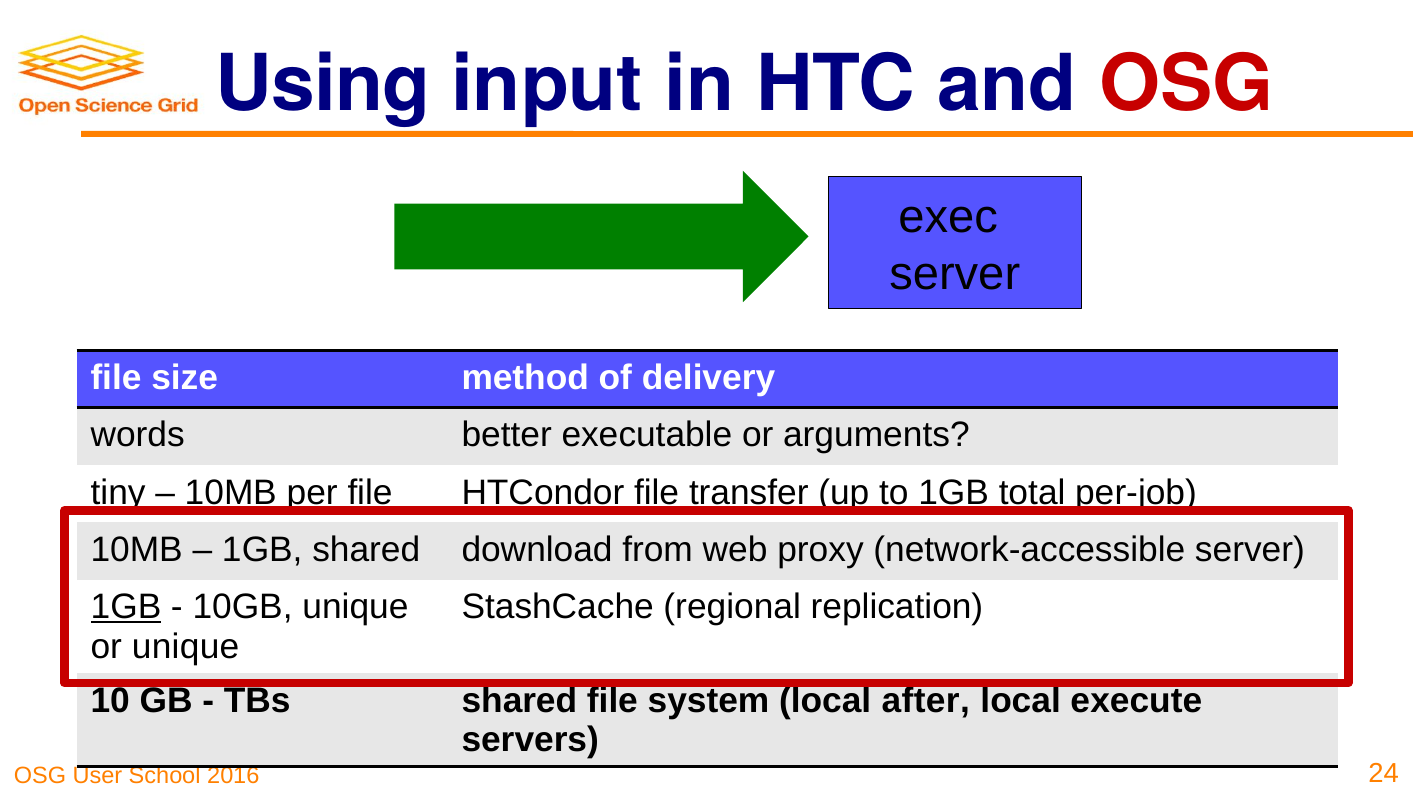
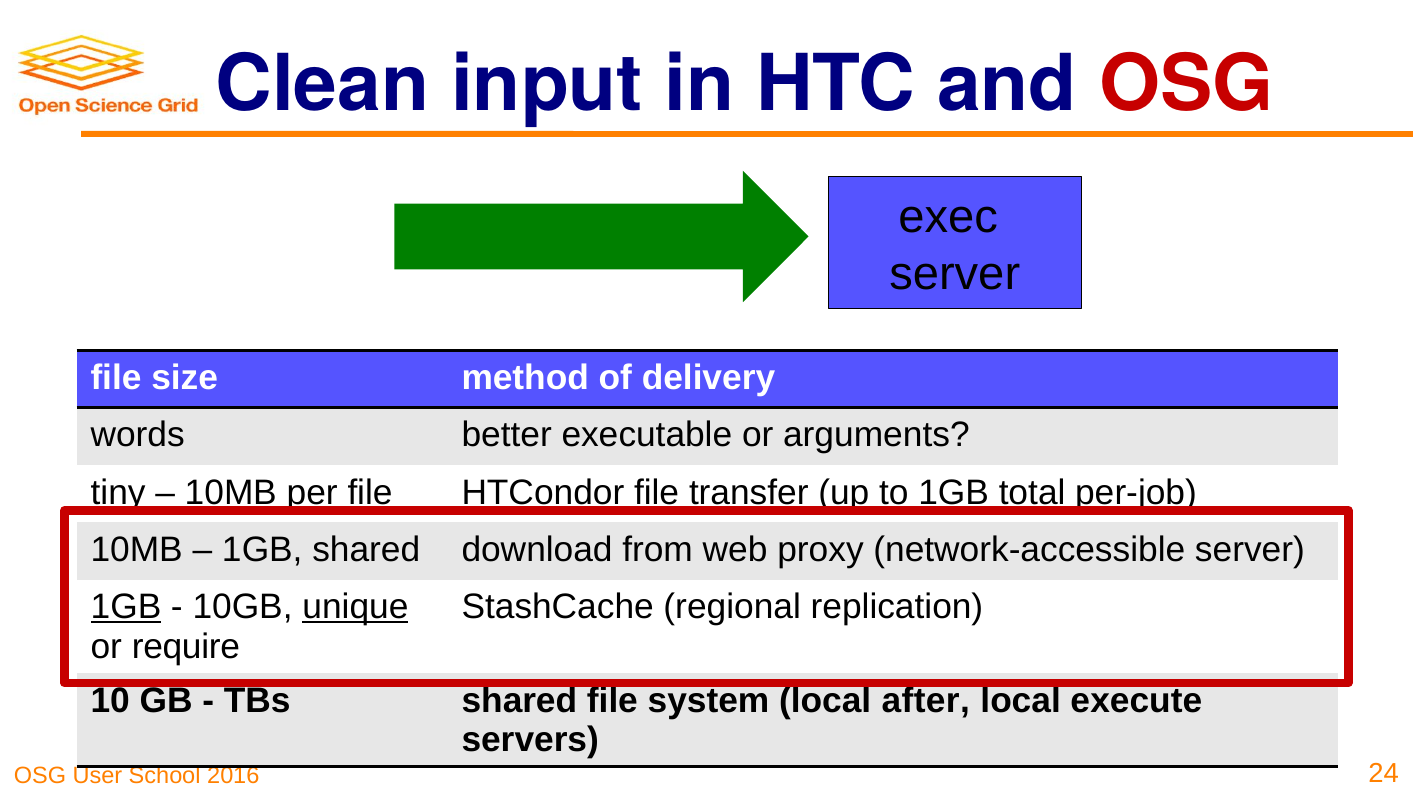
Using: Using -> Clean
unique at (355, 607) underline: none -> present
or unique: unique -> require
